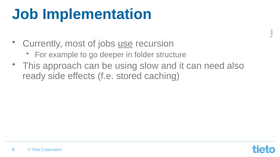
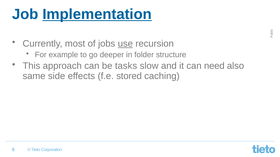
Implementation underline: none -> present
using: using -> tasks
ready: ready -> same
